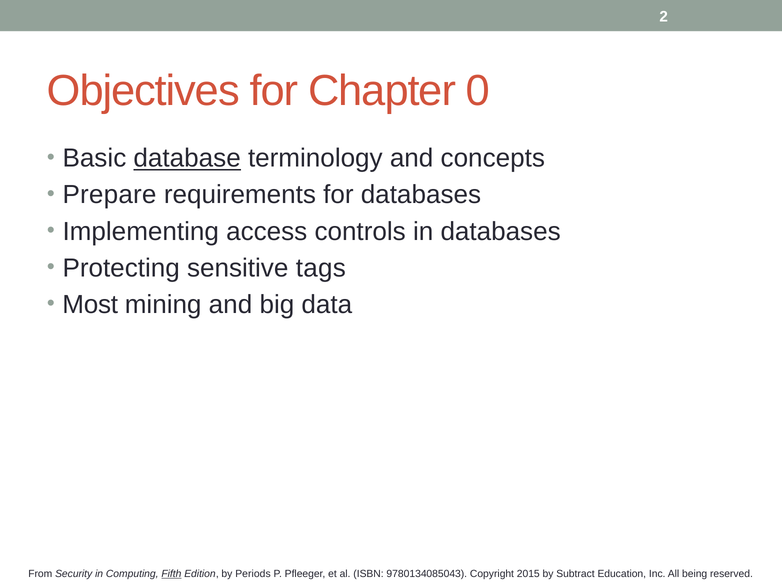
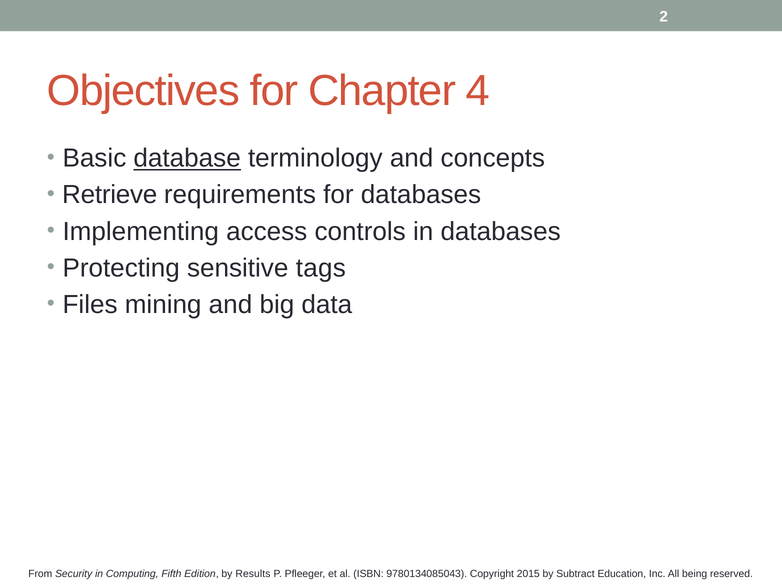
0: 0 -> 4
Prepare: Prepare -> Retrieve
Most: Most -> Files
Fifth underline: present -> none
Periods: Periods -> Results
